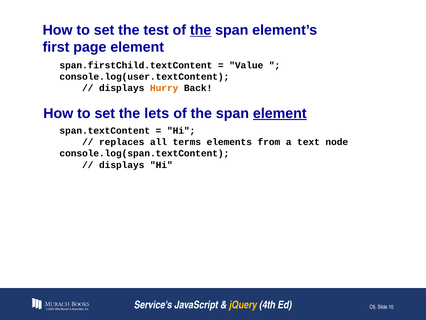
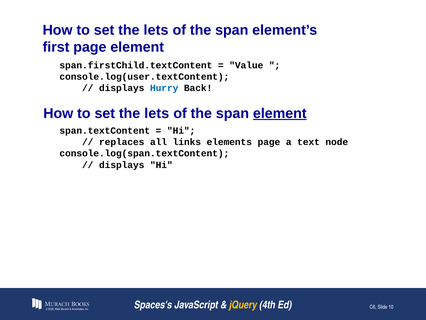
test at (156, 30): test -> lets
the at (201, 30) underline: present -> none
Hurry colour: orange -> blue
terms: terms -> links
elements from: from -> page
Service's: Service's -> Spaces's
